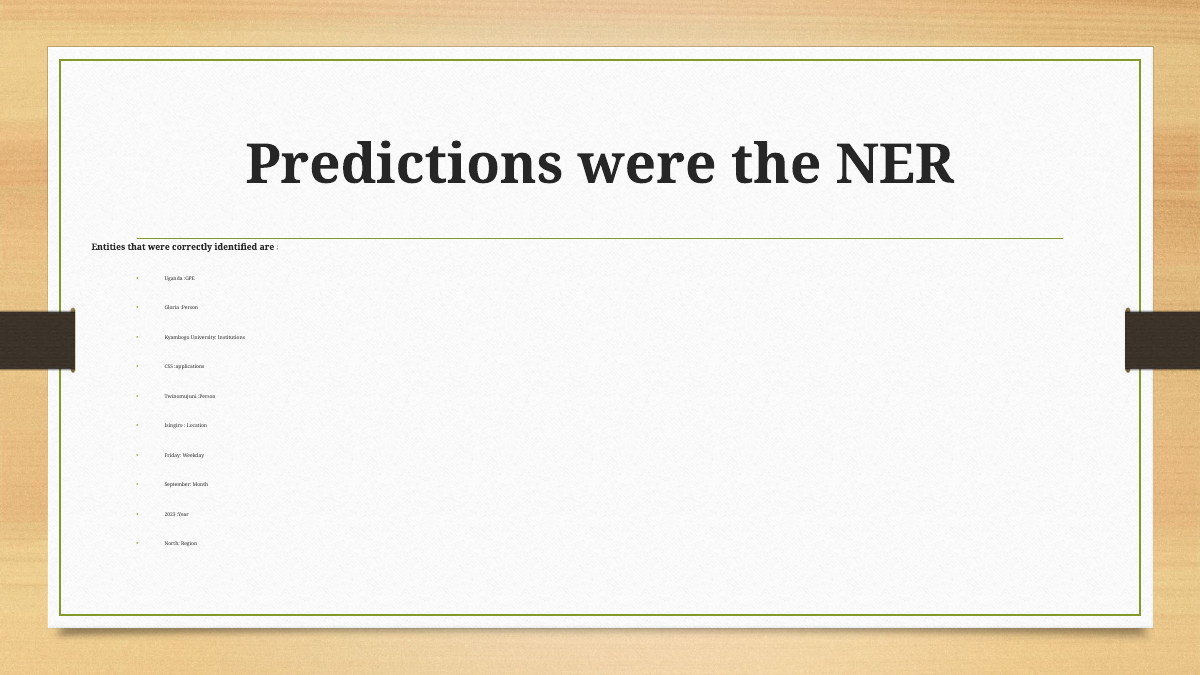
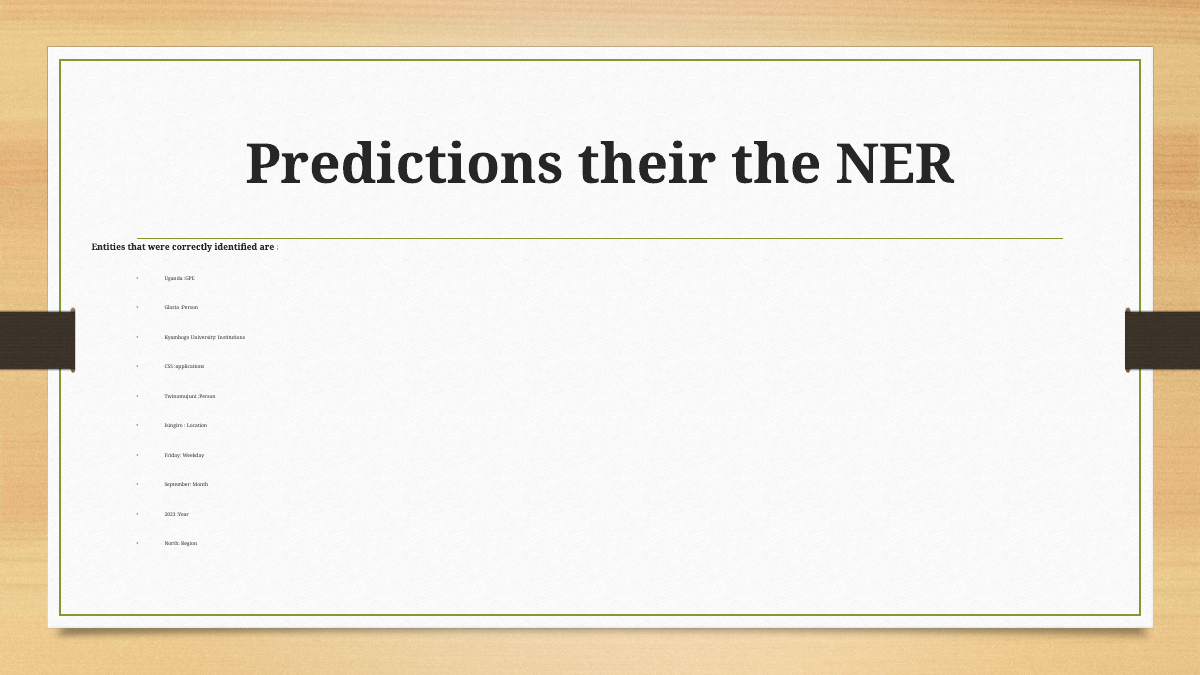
Predictions were: were -> their
